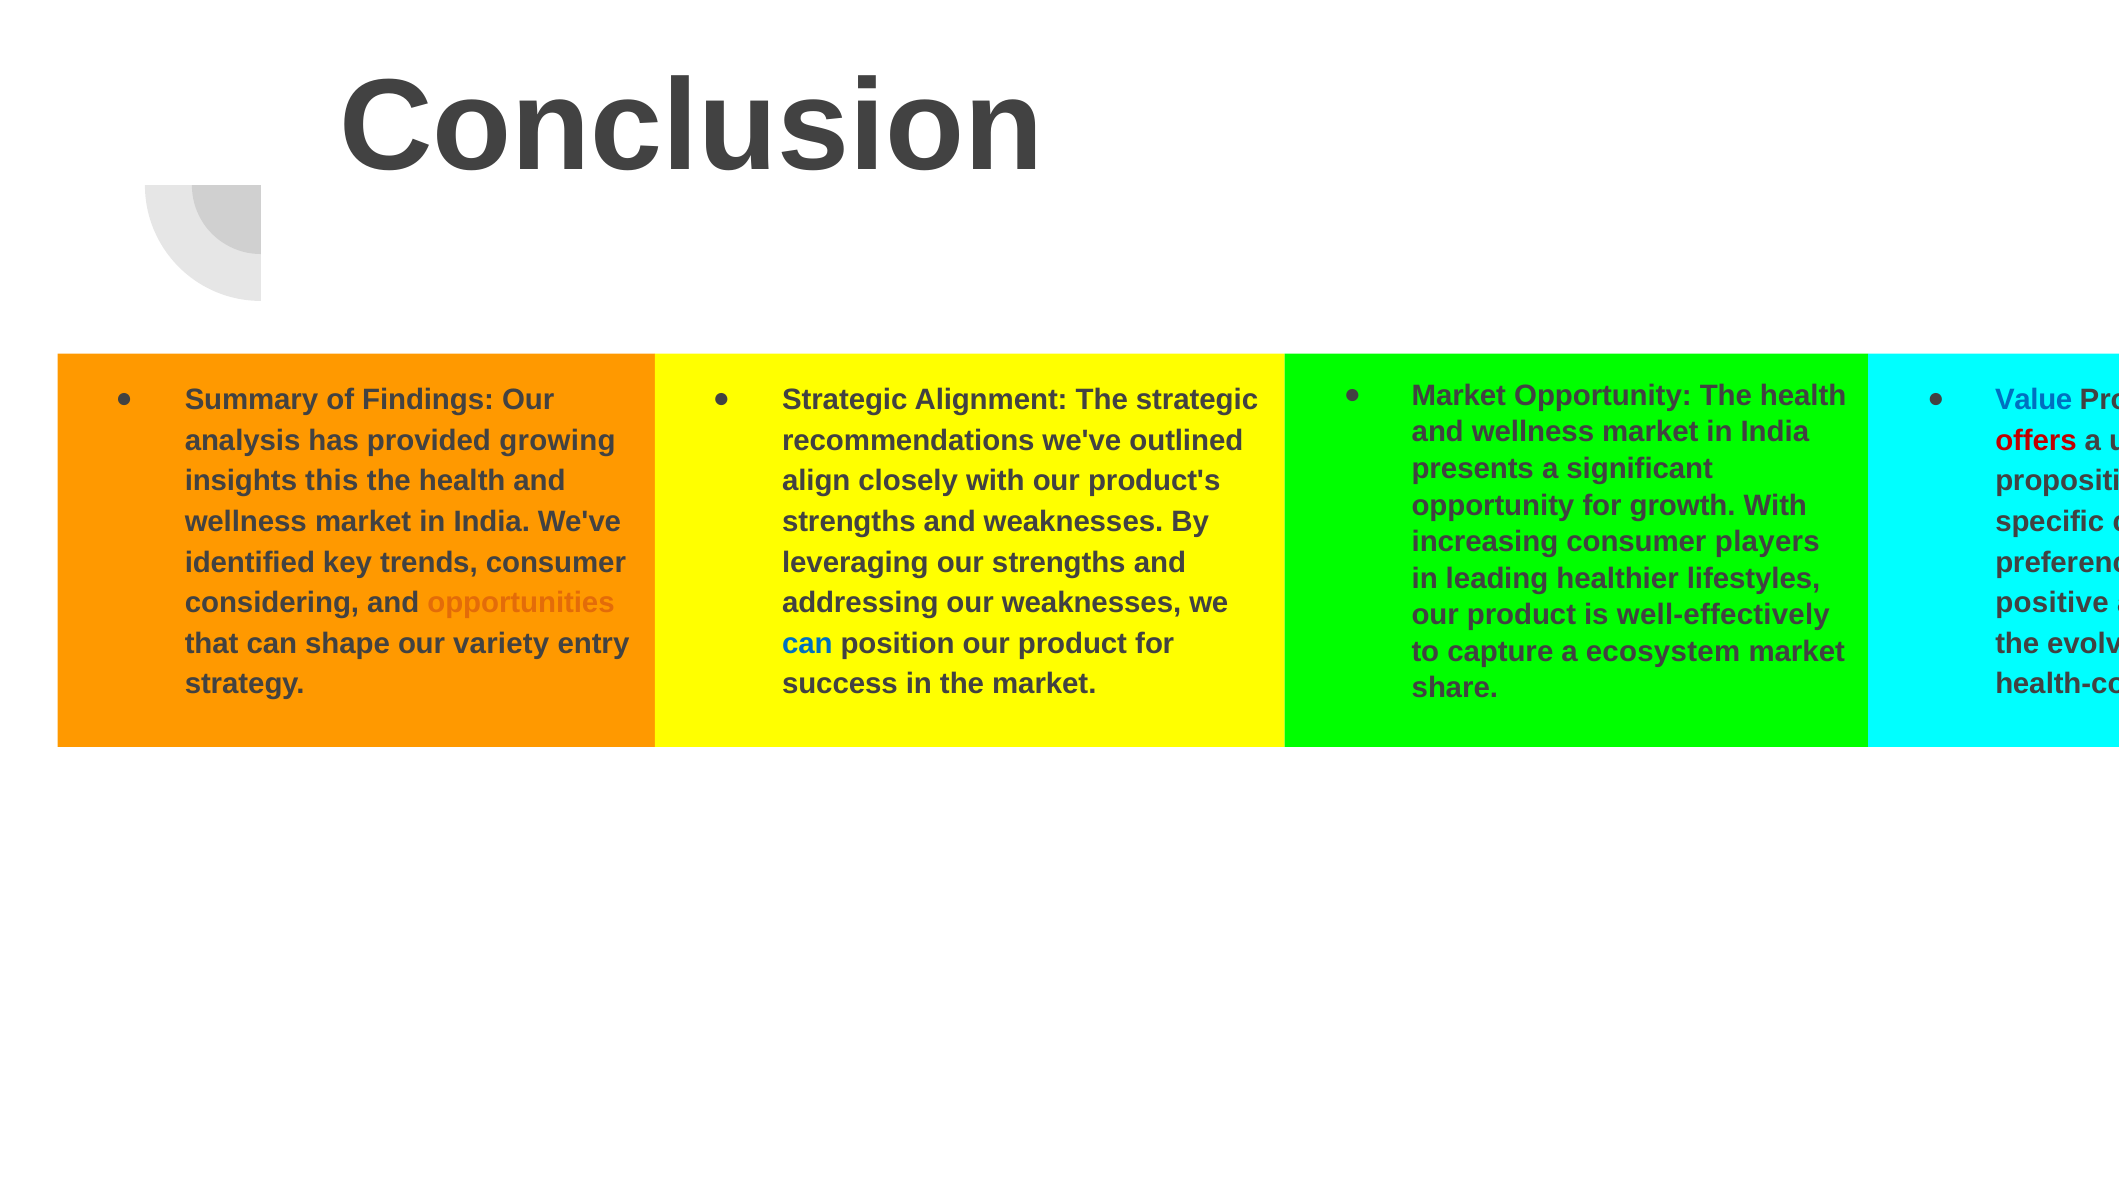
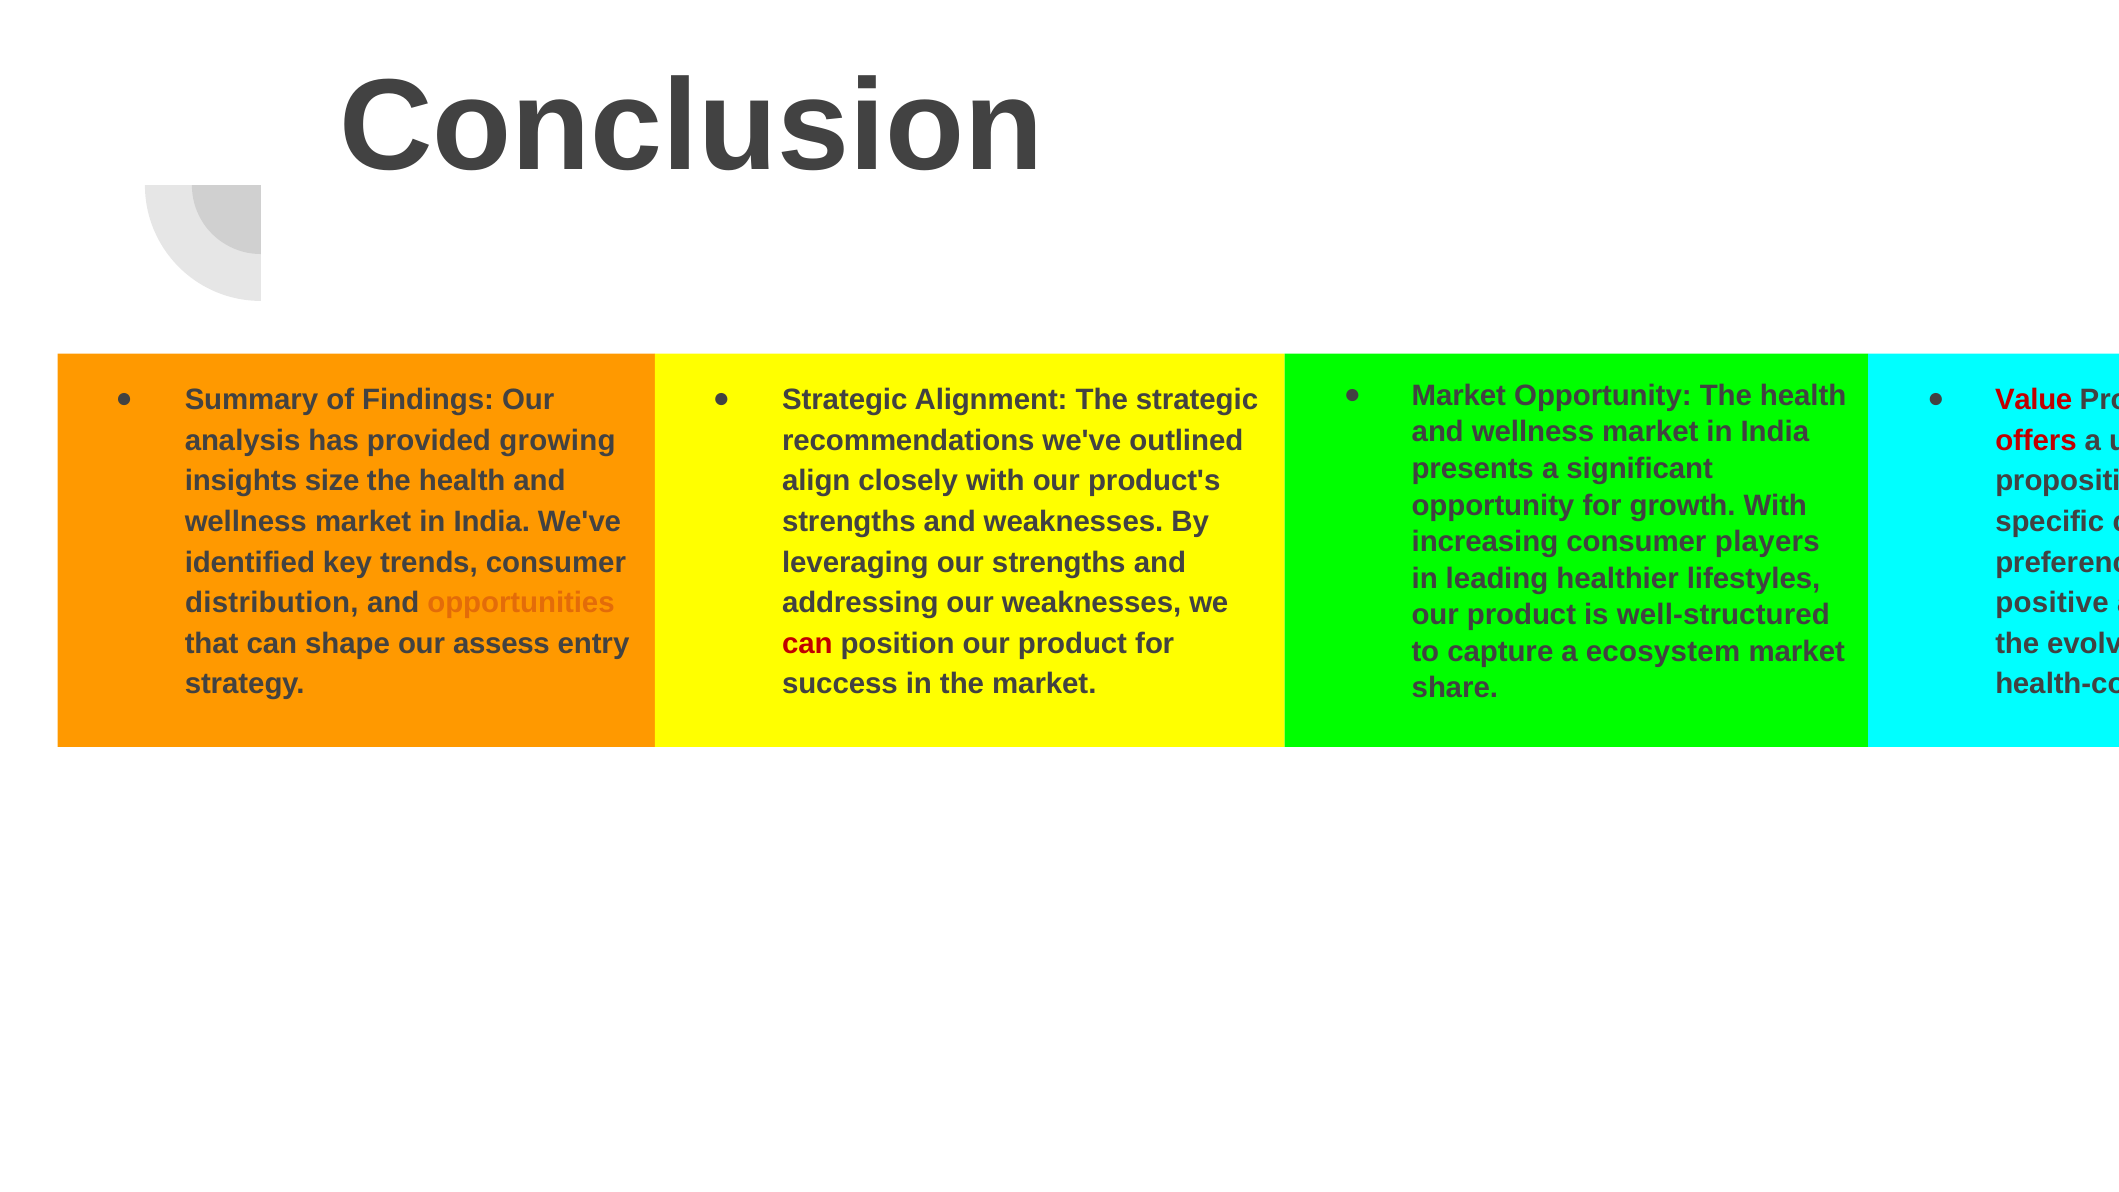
Value at (2034, 400) colour: blue -> red
this: this -> size
considering: considering -> distribution
well-effectively: well-effectively -> well-structured
variety: variety -> assess
can at (807, 644) colour: blue -> red
